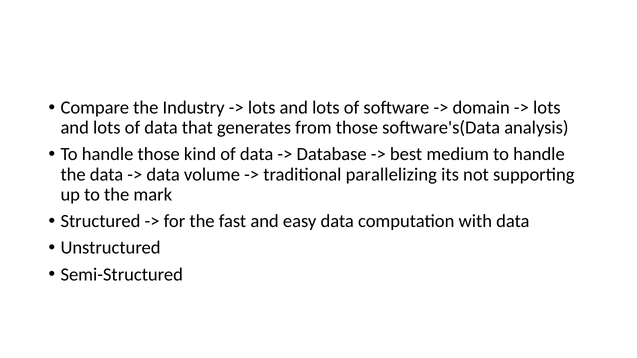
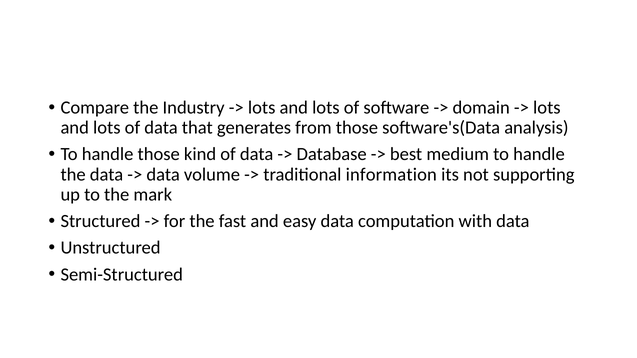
parallelizing: parallelizing -> information
